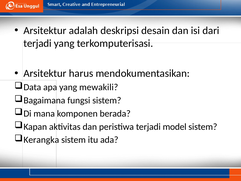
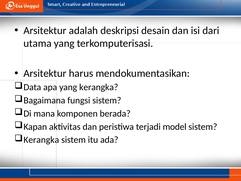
terjadi at (38, 43): terjadi -> utama
yang mewakili: mewakili -> kerangka
